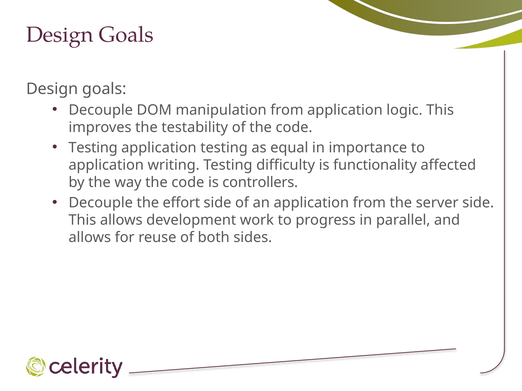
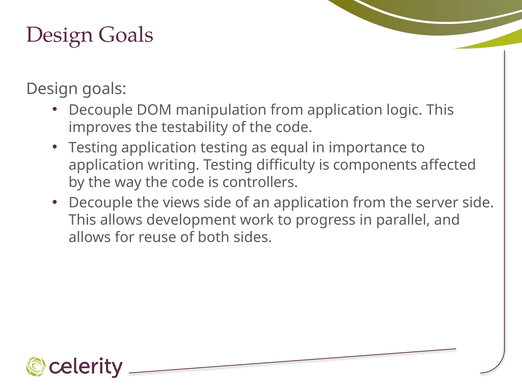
functionality: functionality -> components
effort: effort -> views
